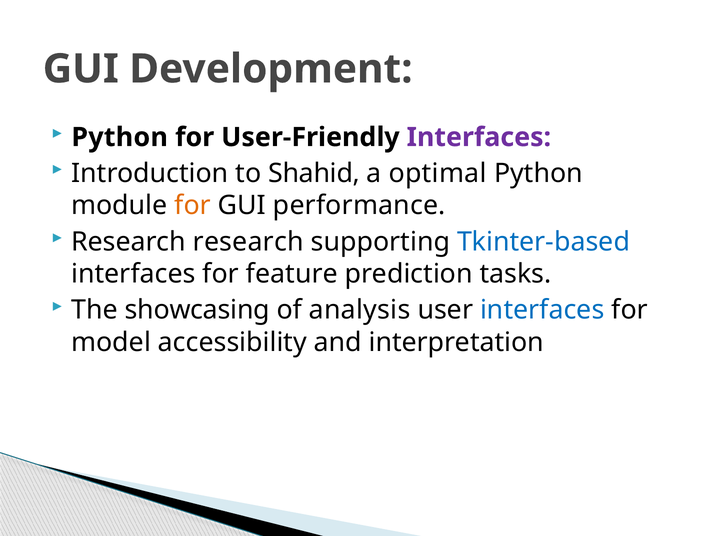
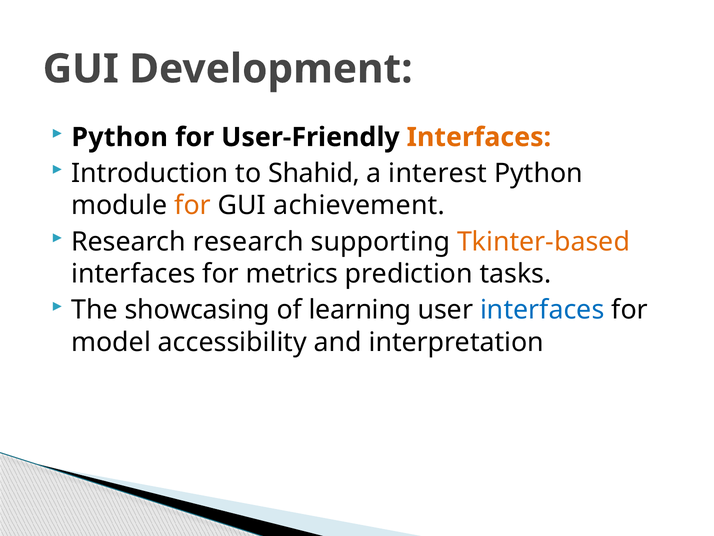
Interfaces at (479, 137) colour: purple -> orange
optimal: optimal -> interest
performance: performance -> achievement
Tkinter-based colour: blue -> orange
feature: feature -> metrics
analysis: analysis -> learning
